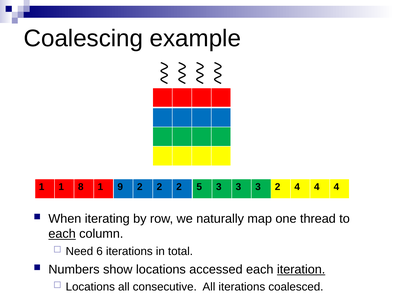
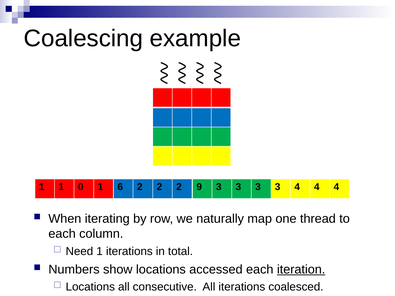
8: 8 -> 0
9: 9 -> 6
5: 5 -> 9
3 3 3 2: 2 -> 3
each at (62, 234) underline: present -> none
Need 6: 6 -> 1
